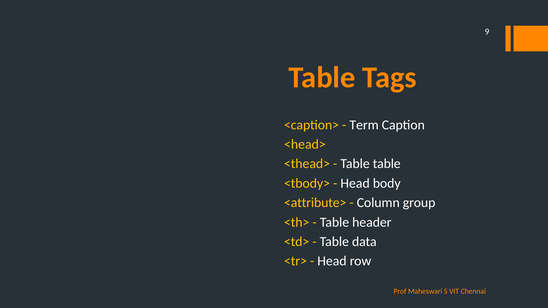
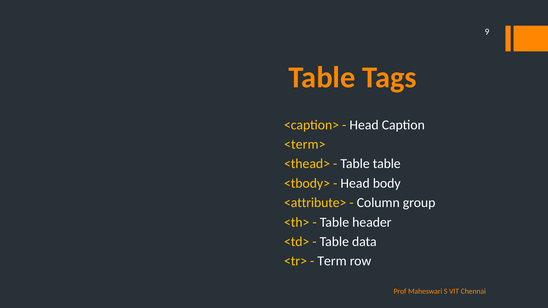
Term at (364, 125): Term -> Head
<head>: <head> -> <term>
Head at (332, 261): Head -> Term
